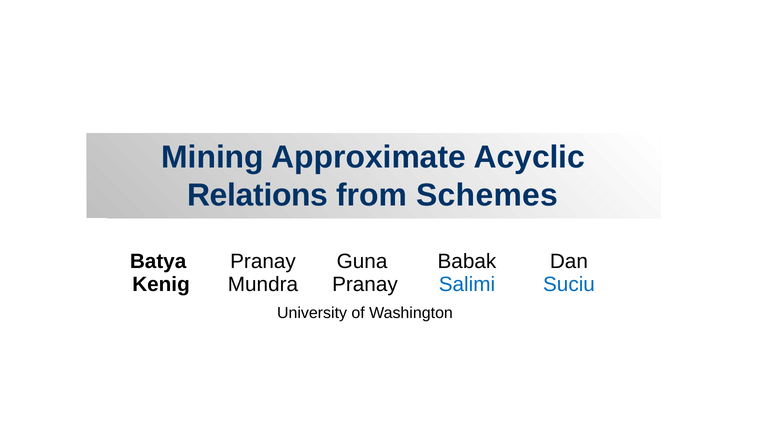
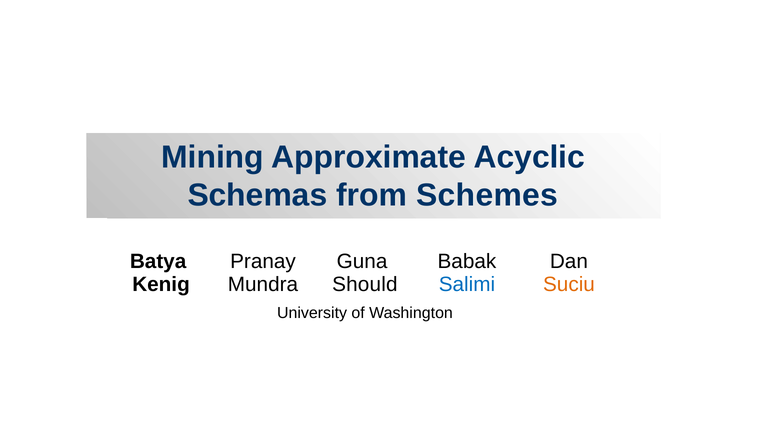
Relations: Relations -> Schemas
Pranay at (365, 285): Pranay -> Should
Suciu colour: blue -> orange
